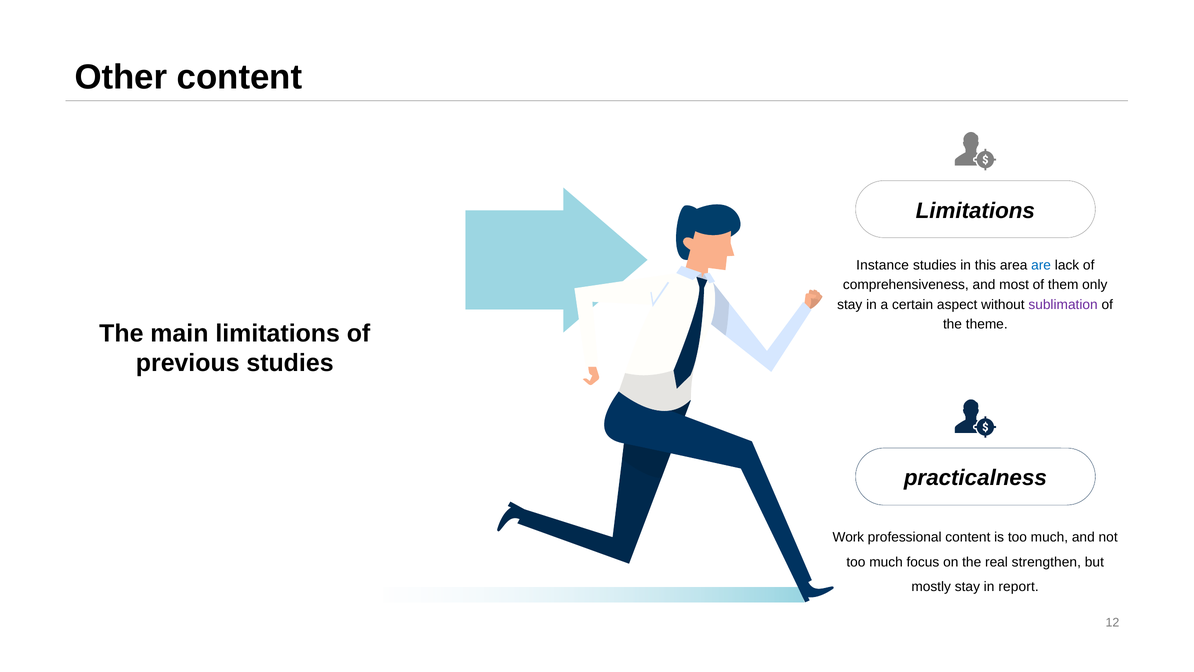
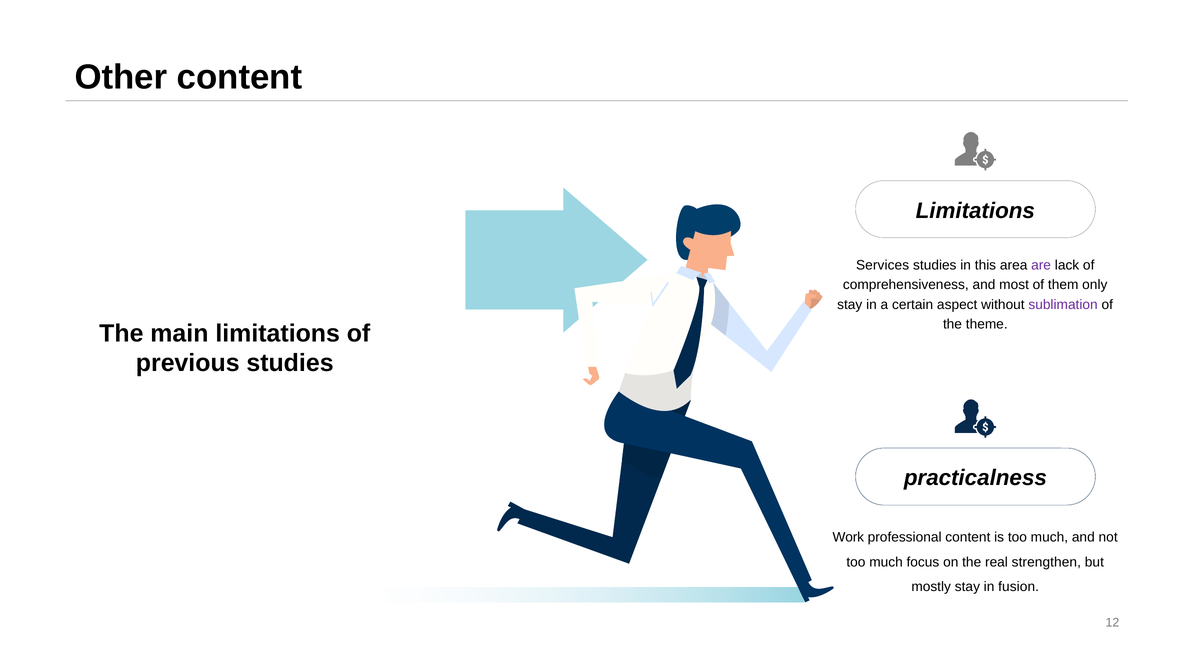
Instance: Instance -> Services
are colour: blue -> purple
report: report -> fusion
